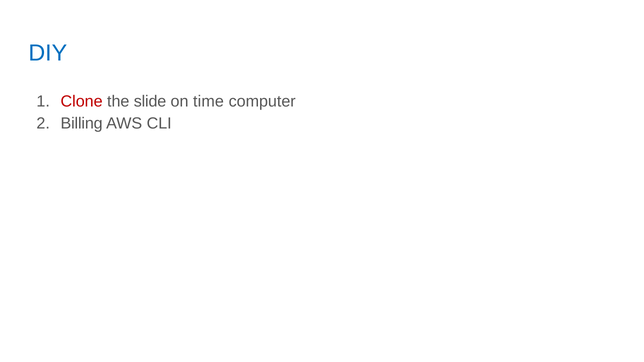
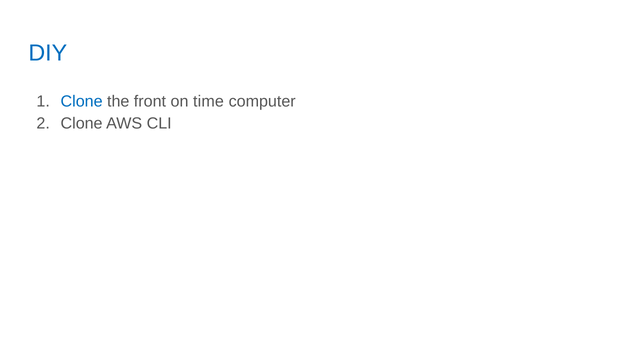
Clone at (82, 101) colour: red -> blue
slide: slide -> front
Billing at (82, 123): Billing -> Clone
